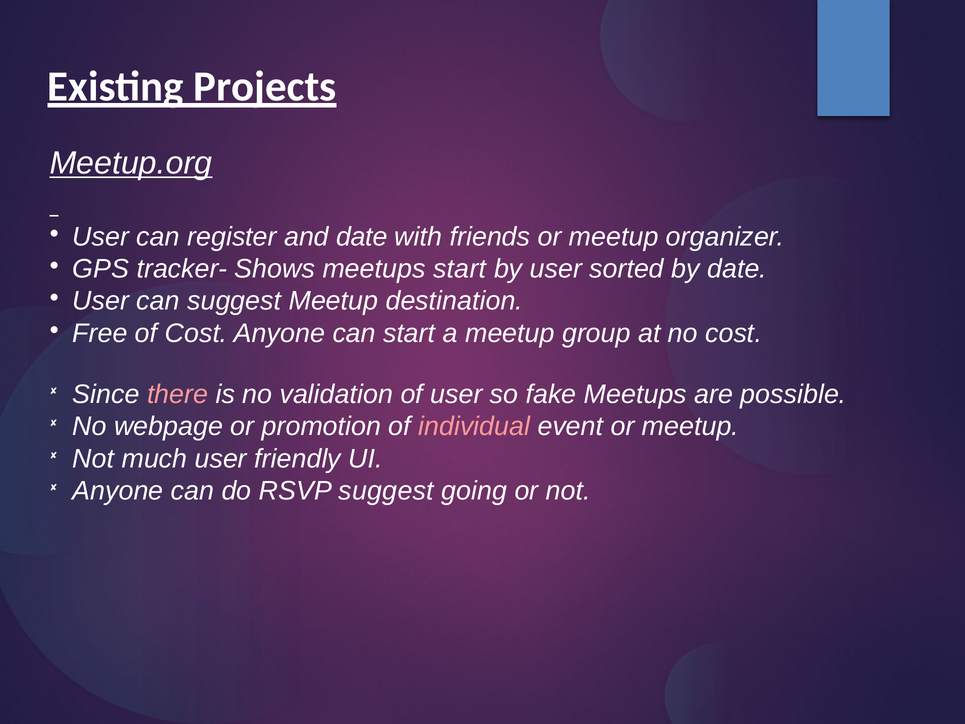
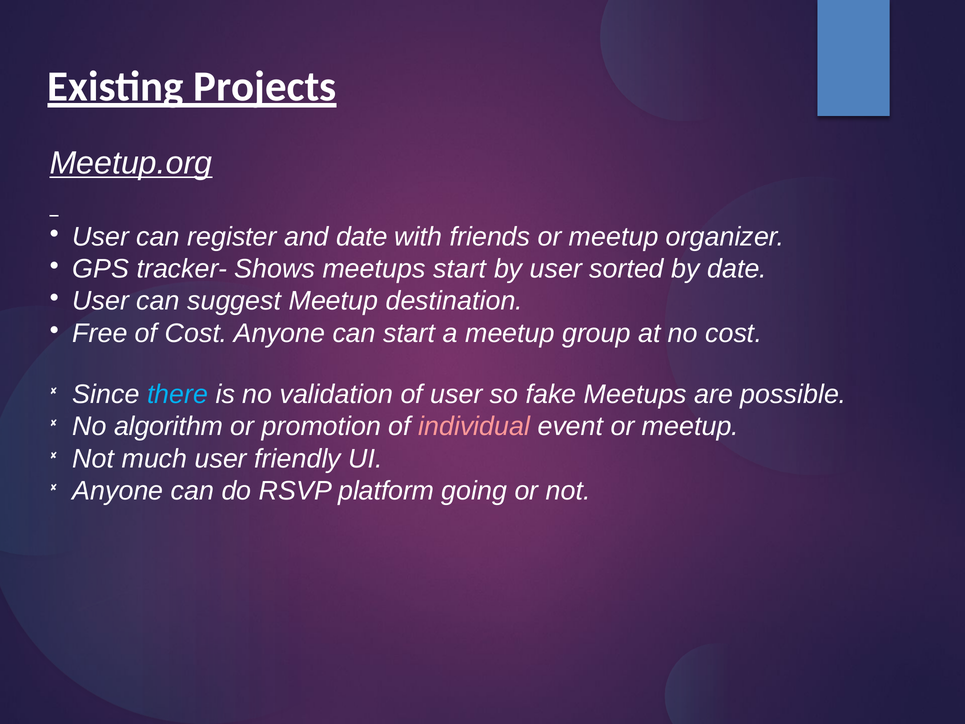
there colour: pink -> light blue
webpage: webpage -> algorithm
RSVP suggest: suggest -> platform
